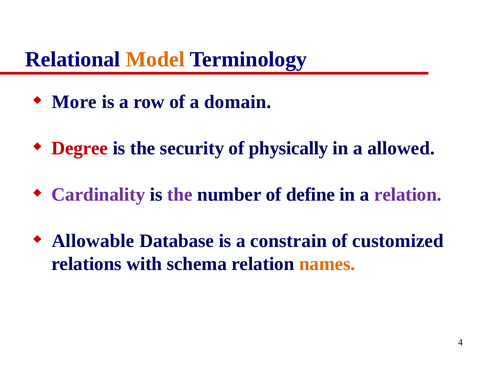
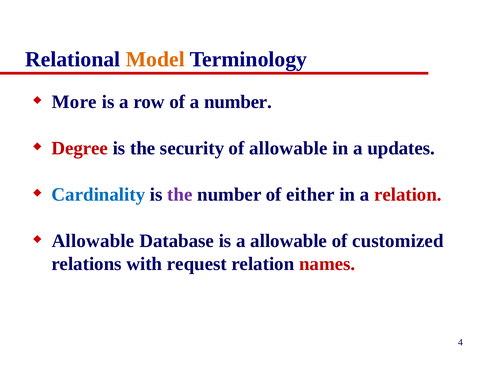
a domain: domain -> number
of physically: physically -> allowable
allowed: allowed -> updates
Cardinality colour: purple -> blue
define: define -> either
relation at (408, 195) colour: purple -> red
a constrain: constrain -> allowable
schema: schema -> request
names colour: orange -> red
